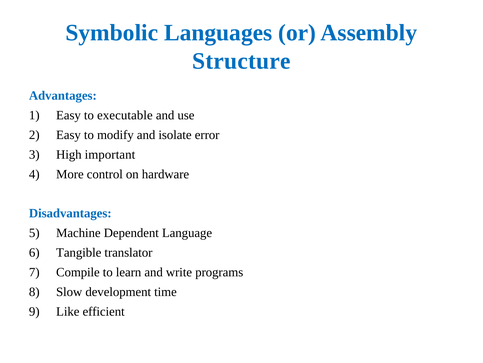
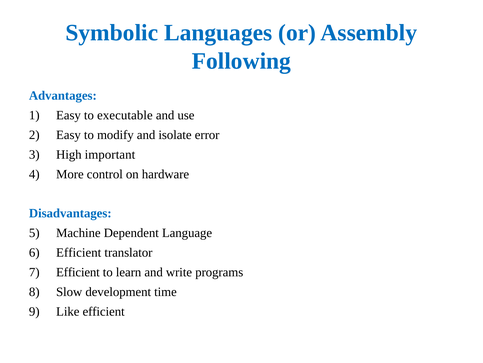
Structure: Structure -> Following
Tangible at (79, 252): Tangible -> Efficient
Compile at (78, 272): Compile -> Efficient
